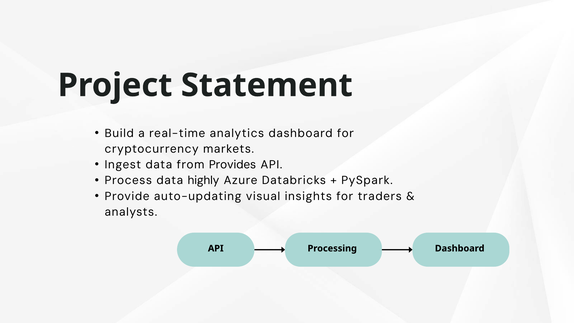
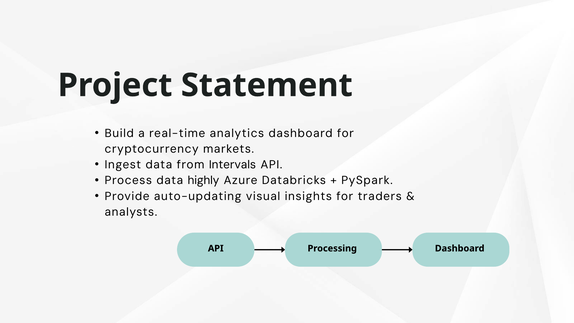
Provides: Provides -> Intervals
